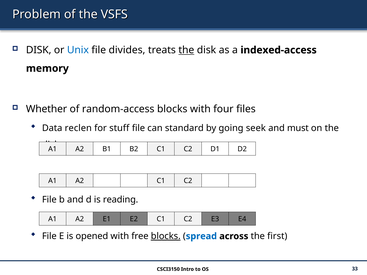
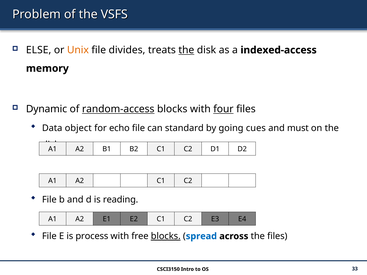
DISK at (39, 50): DISK -> ELSE
Unix colour: blue -> orange
Whether: Whether -> Dynamic
random-access underline: none -> present
four underline: none -> present
reclen: reclen -> object
stuff: stuff -> echo
seek: seek -> cues
opened: opened -> process
the first: first -> files
